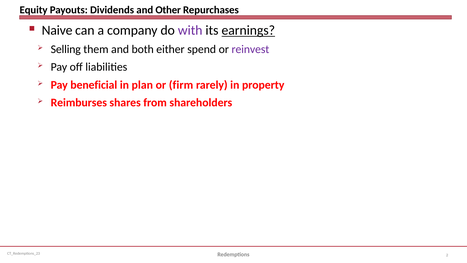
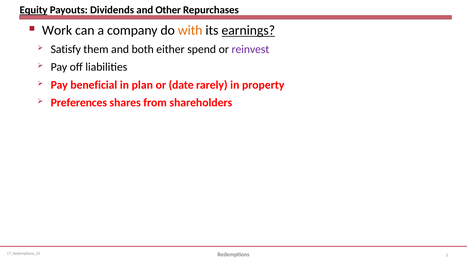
Equity underline: none -> present
Naive: Naive -> Work
with colour: purple -> orange
Selling: Selling -> Satisfy
firm: firm -> date
Reimburses: Reimburses -> Preferences
